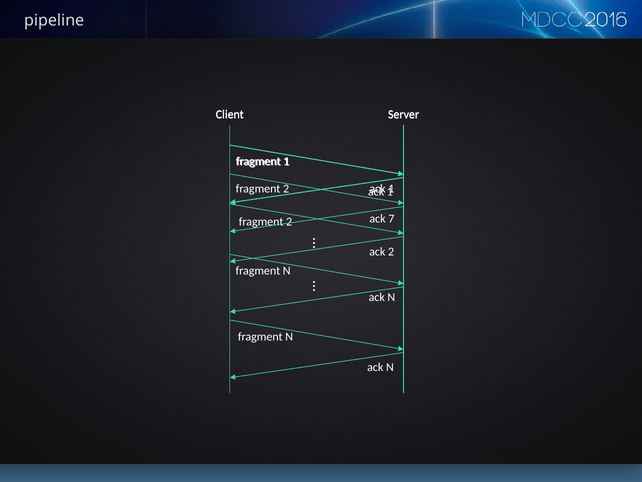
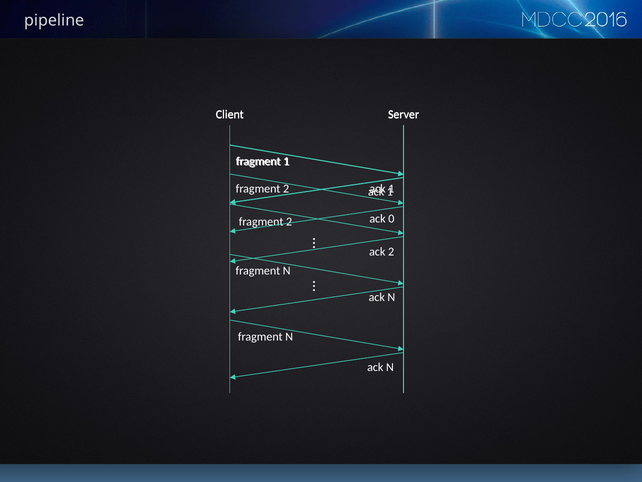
7: 7 -> 0
